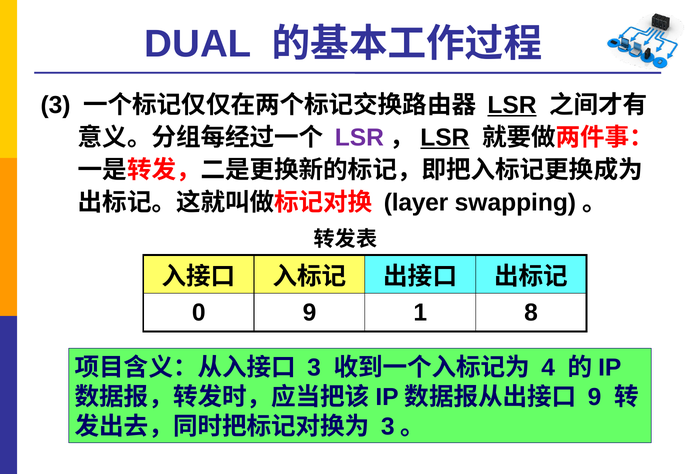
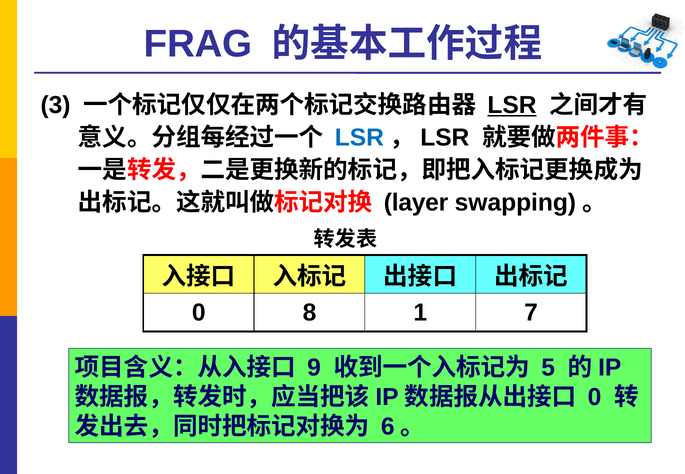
DUAL: DUAL -> FRAG
LSR at (359, 138) colour: purple -> blue
LSR at (445, 138) underline: present -> none
0 9: 9 -> 8
8: 8 -> 7
3 at (314, 368): 3 -> 9
4: 4 -> 5
9 at (595, 397): 9 -> 0
3 at (388, 427): 3 -> 6
